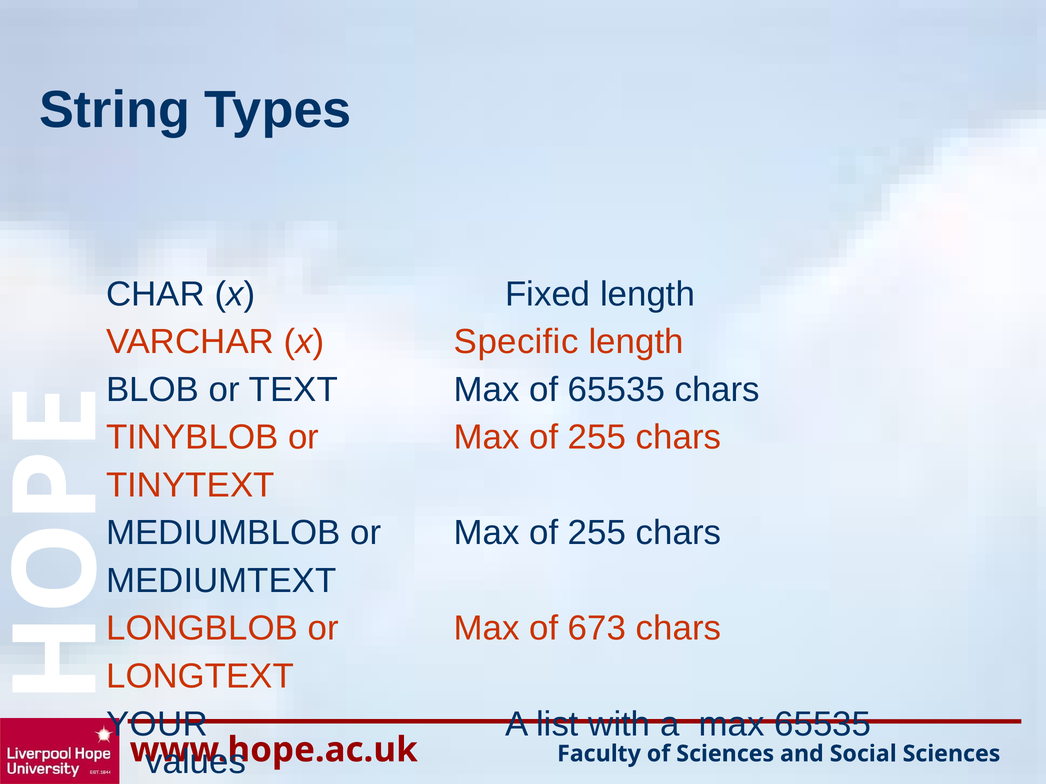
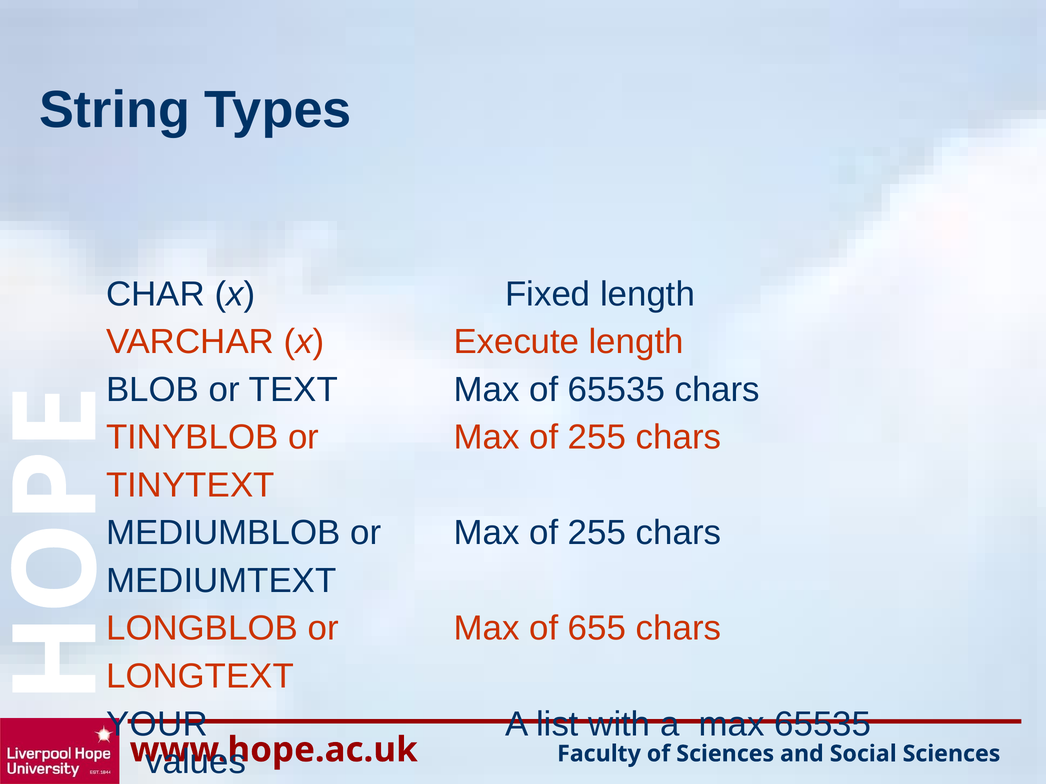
Specific: Specific -> Execute
673: 673 -> 655
